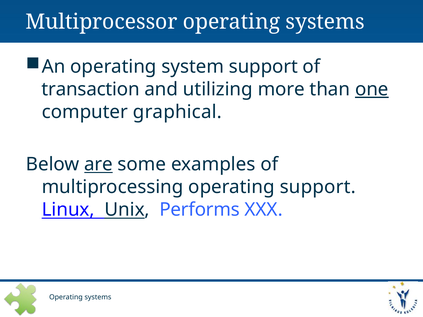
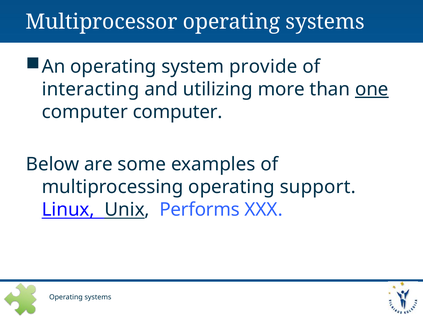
system support: support -> provide
transaction: transaction -> interacting
computer graphical: graphical -> computer
are underline: present -> none
